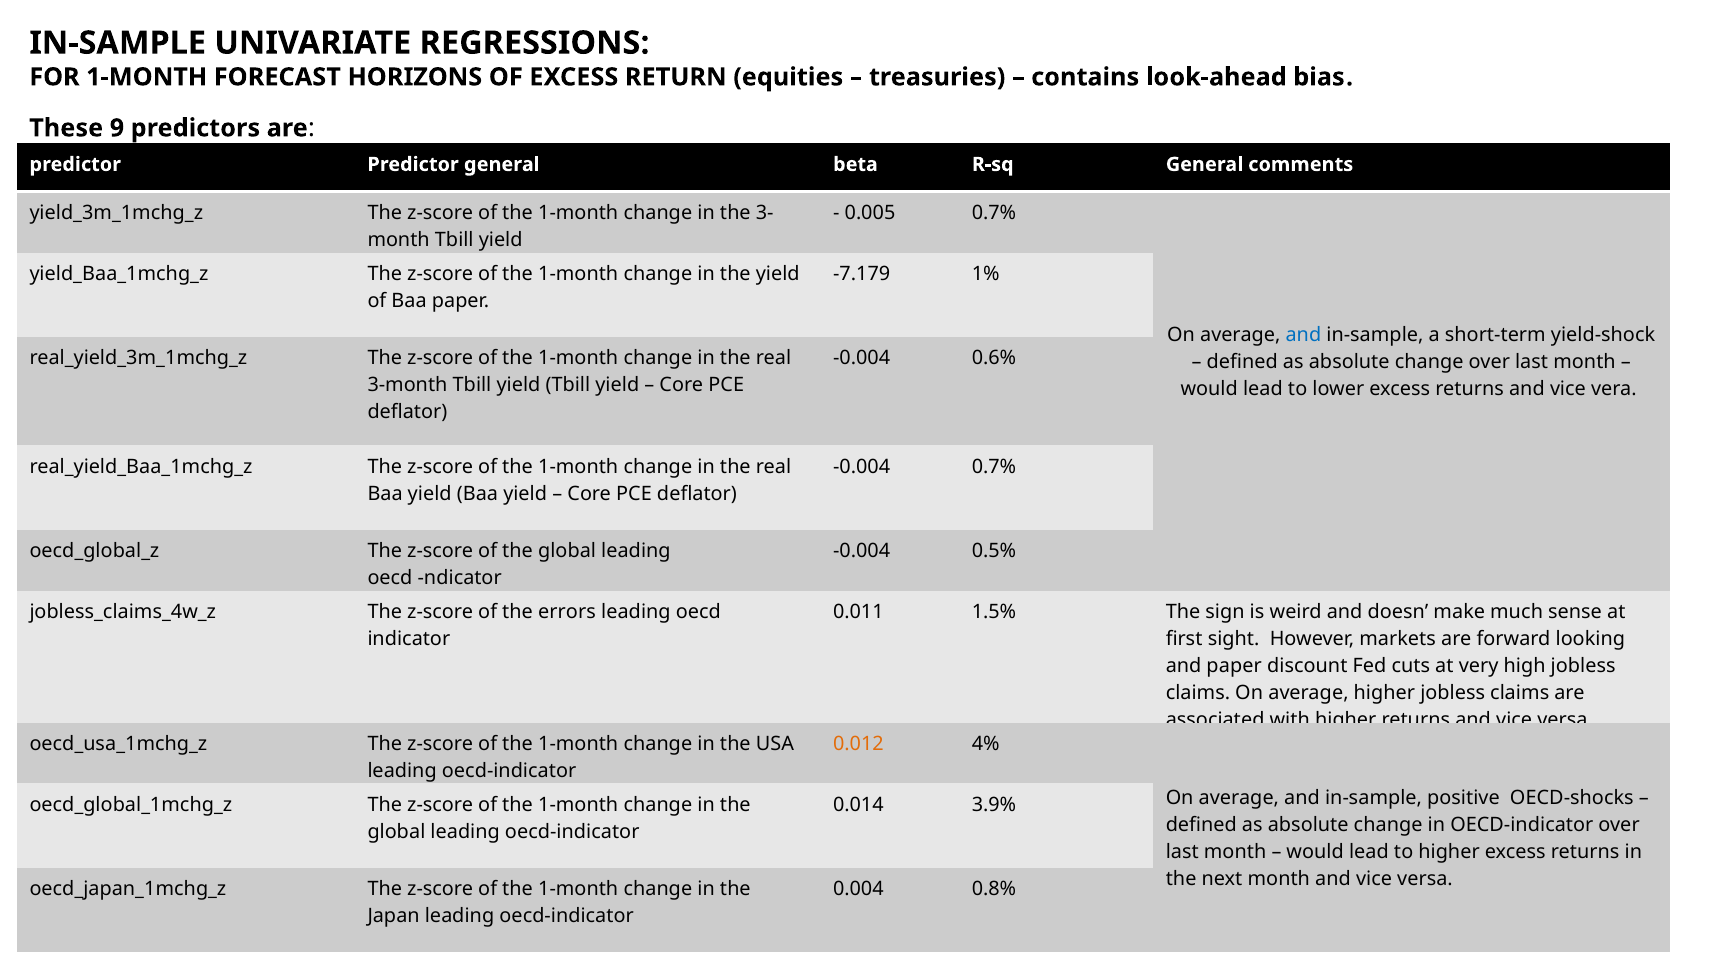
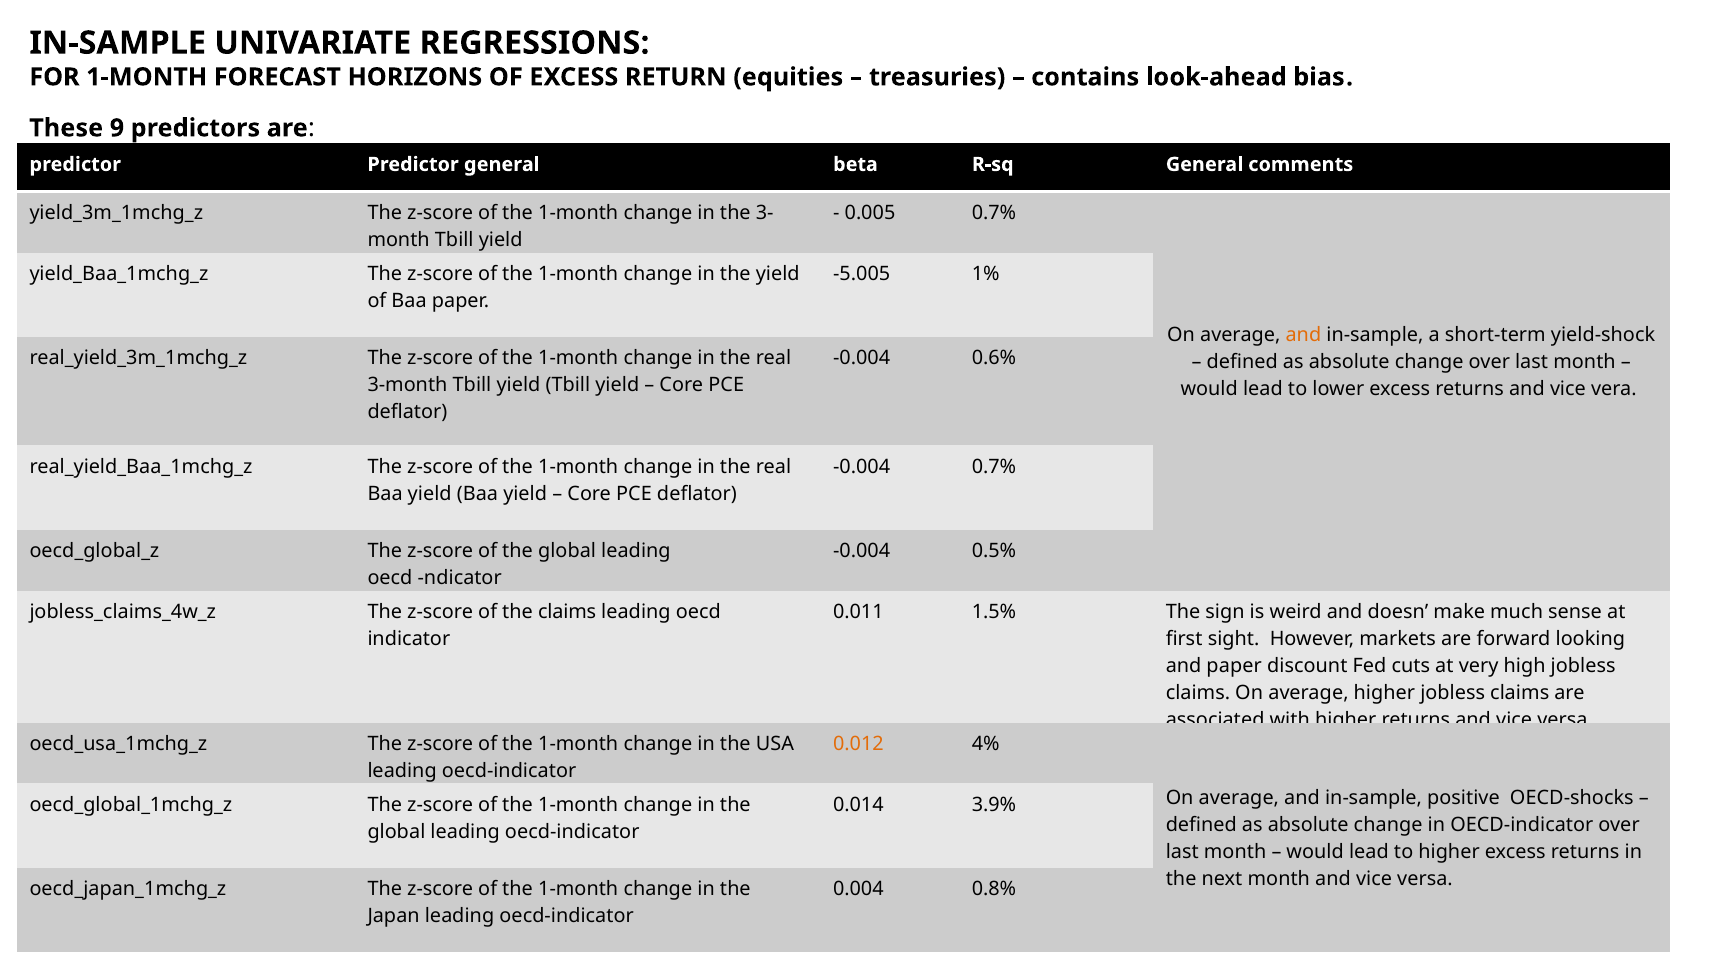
-7.179: -7.179 -> -5.005
and at (1303, 335) colour: blue -> orange
the errors: errors -> claims
